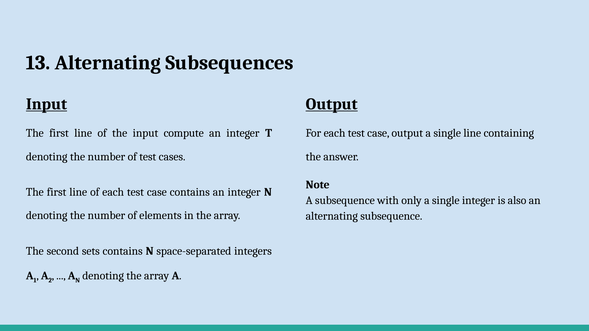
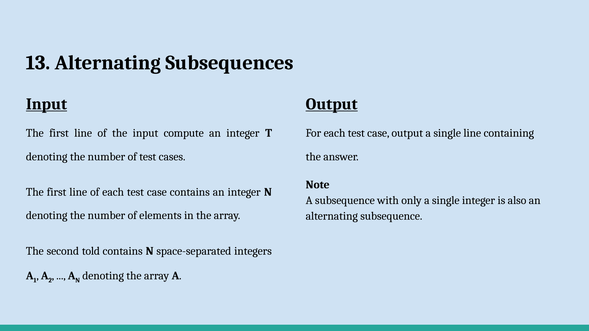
sets: sets -> told
